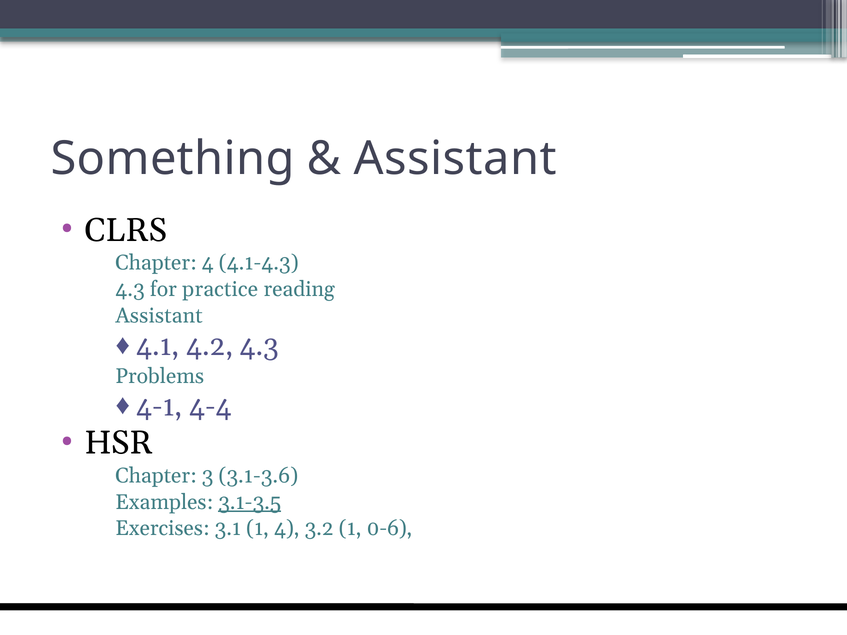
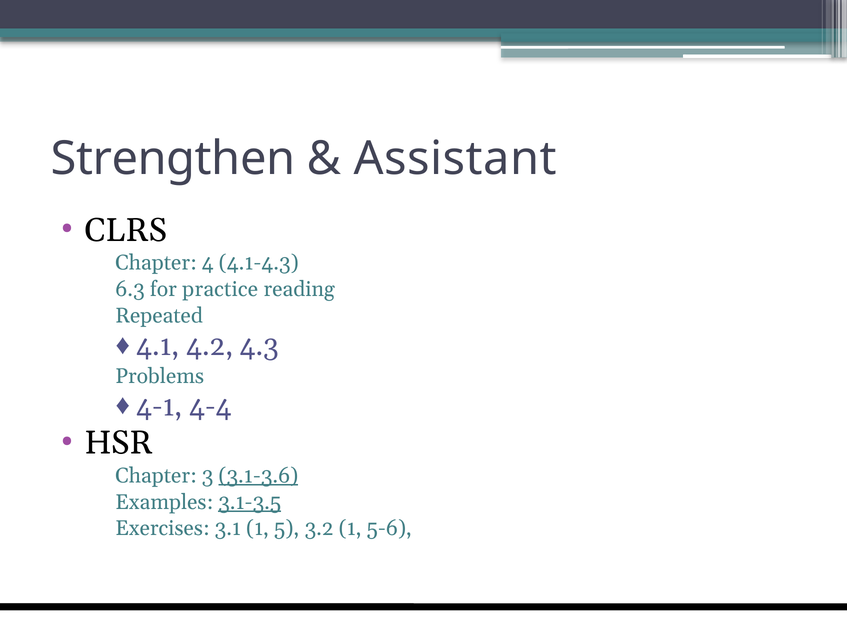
Something: Something -> Strengthen
4.3 at (130, 289): 4.3 -> 6.3
Assistant at (159, 316): Assistant -> Repeated
3.1-3.6 underline: none -> present
1 4: 4 -> 5
0-6: 0-6 -> 5-6
